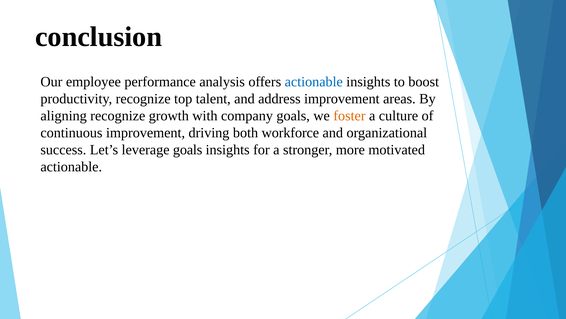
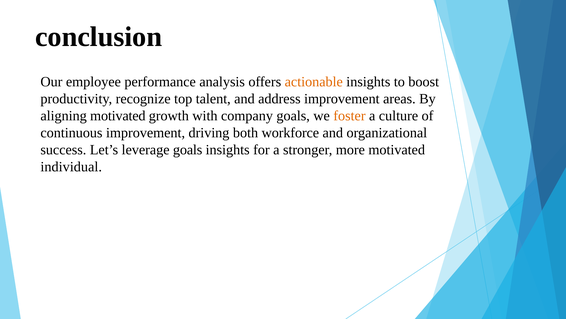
actionable at (314, 82) colour: blue -> orange
aligning recognize: recognize -> motivated
actionable at (71, 167): actionable -> individual
